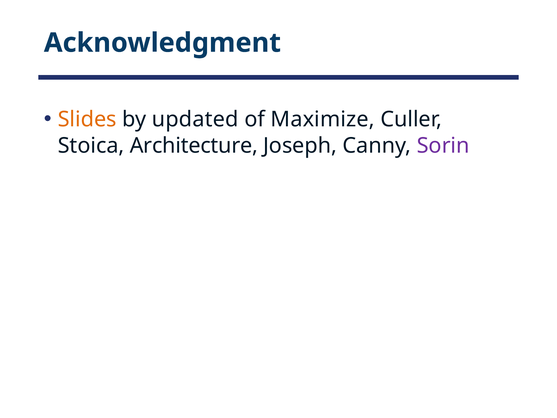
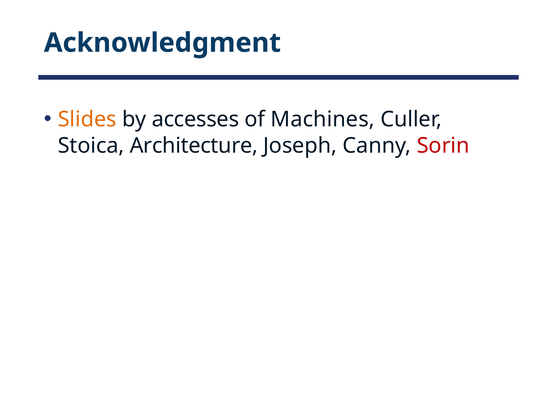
updated: updated -> accesses
Maximize: Maximize -> Machines
Sorin colour: purple -> red
